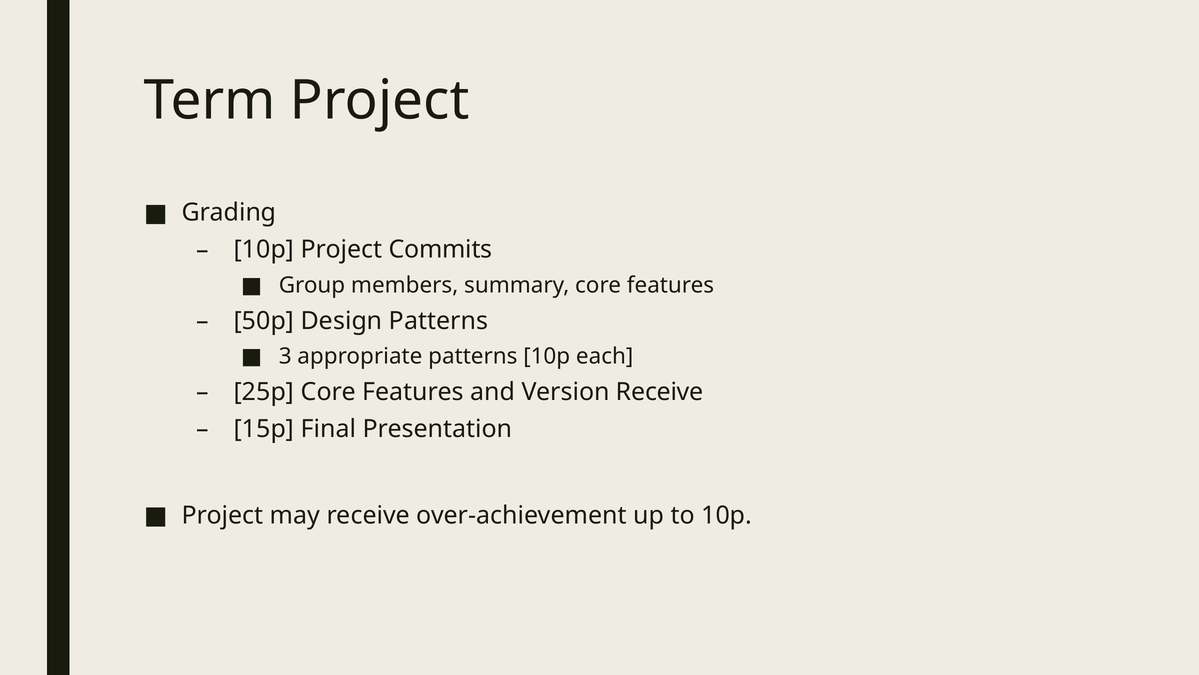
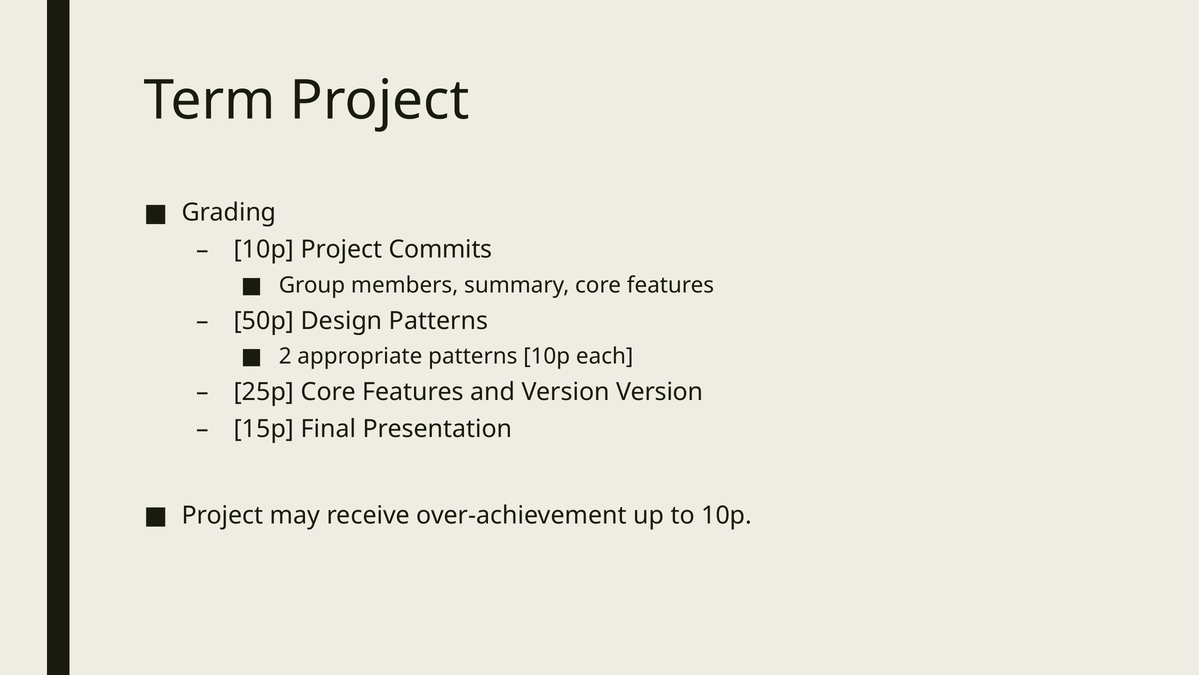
3: 3 -> 2
Version Receive: Receive -> Version
